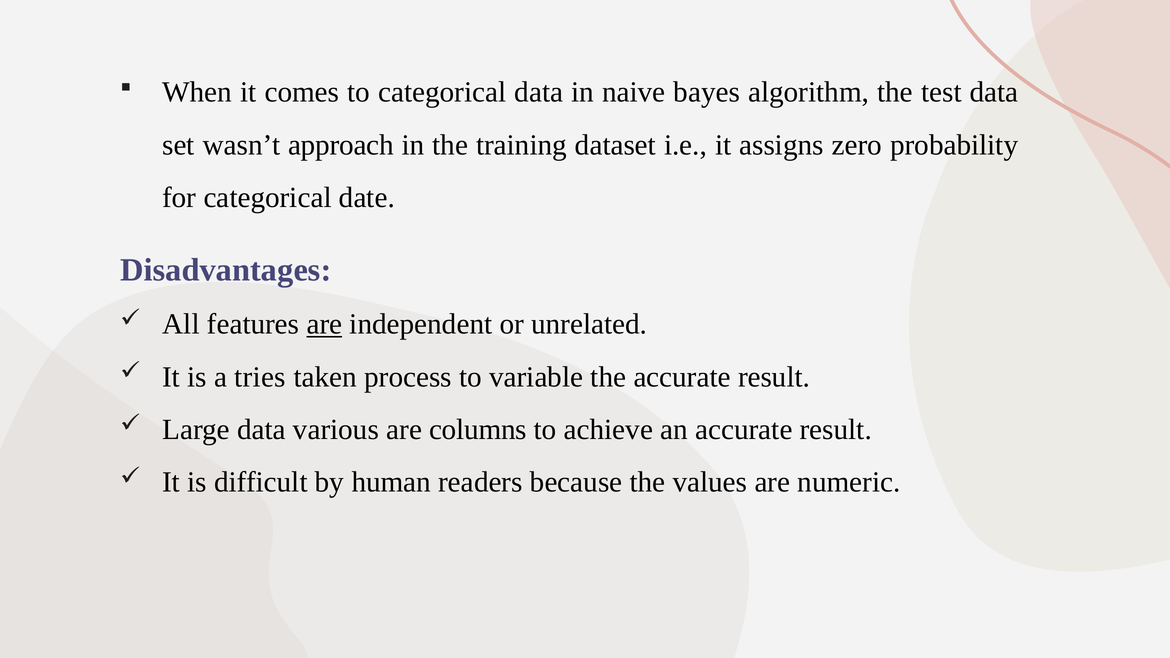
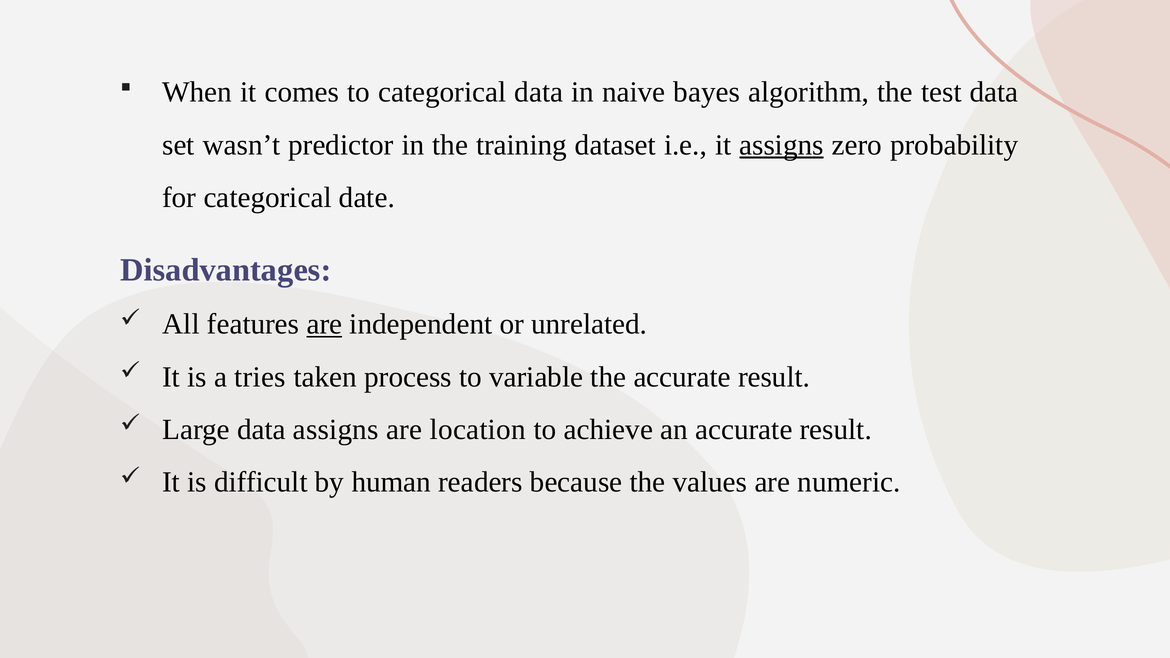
approach: approach -> predictor
assigns at (781, 145) underline: none -> present
data various: various -> assigns
columns: columns -> location
